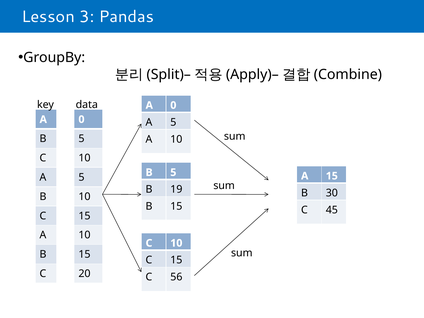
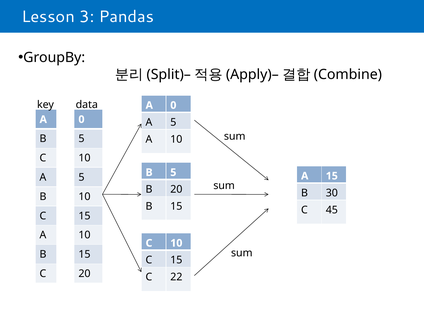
B 19: 19 -> 20
56: 56 -> 22
